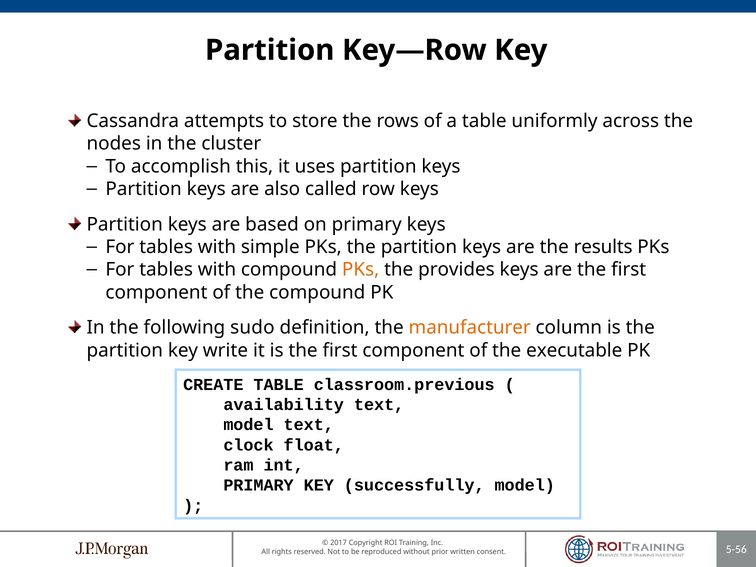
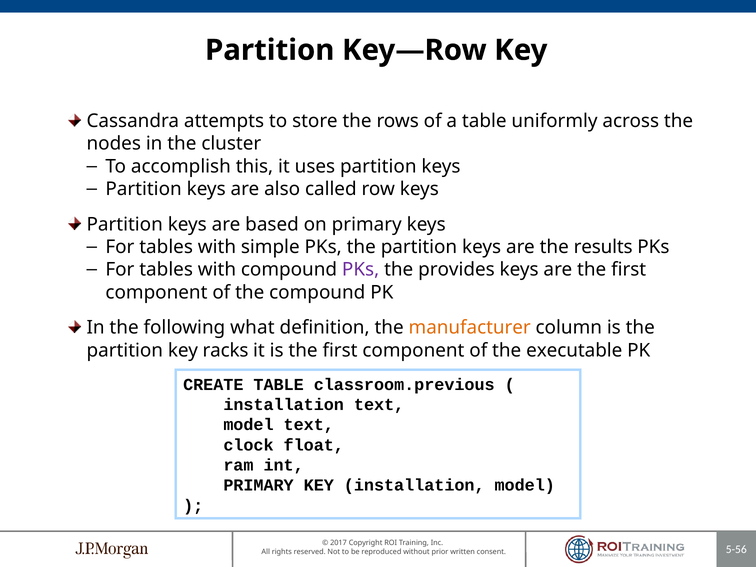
PKs at (361, 270) colour: orange -> purple
sudo: sudo -> what
write: write -> racks
availability at (284, 405): availability -> installation
KEY successfully: successfully -> installation
